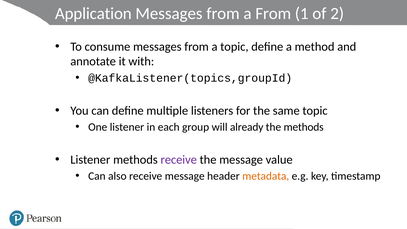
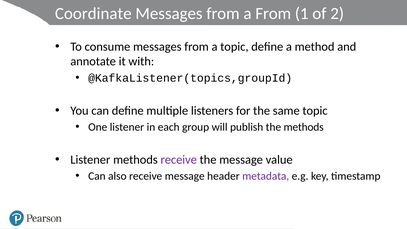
Application: Application -> Coordinate
already: already -> publish
metadata colour: orange -> purple
